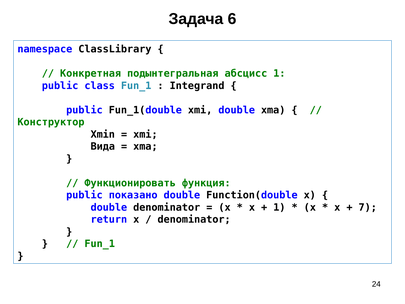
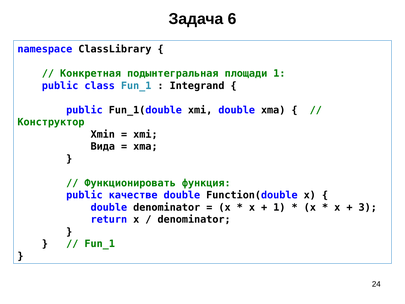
абсцисс: абсцисс -> площади
показано: показано -> качестве
7: 7 -> 3
